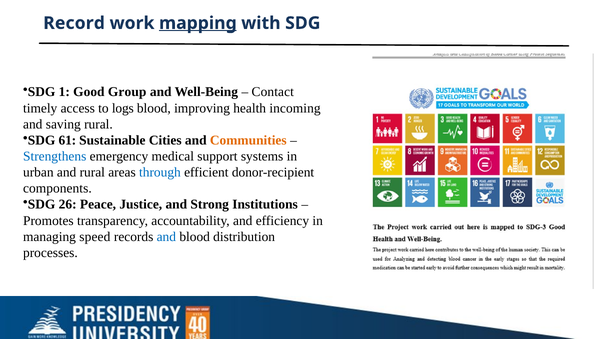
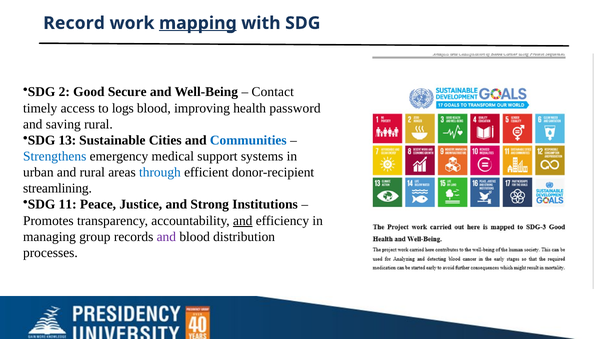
1: 1 -> 2
Group: Group -> Secure
incoming: incoming -> password
61: 61 -> 13
Communities colour: orange -> blue
components: components -> streamlining
26: 26 -> 11
and at (243, 221) underline: none -> present
speed: speed -> group
and at (166, 237) colour: blue -> purple
